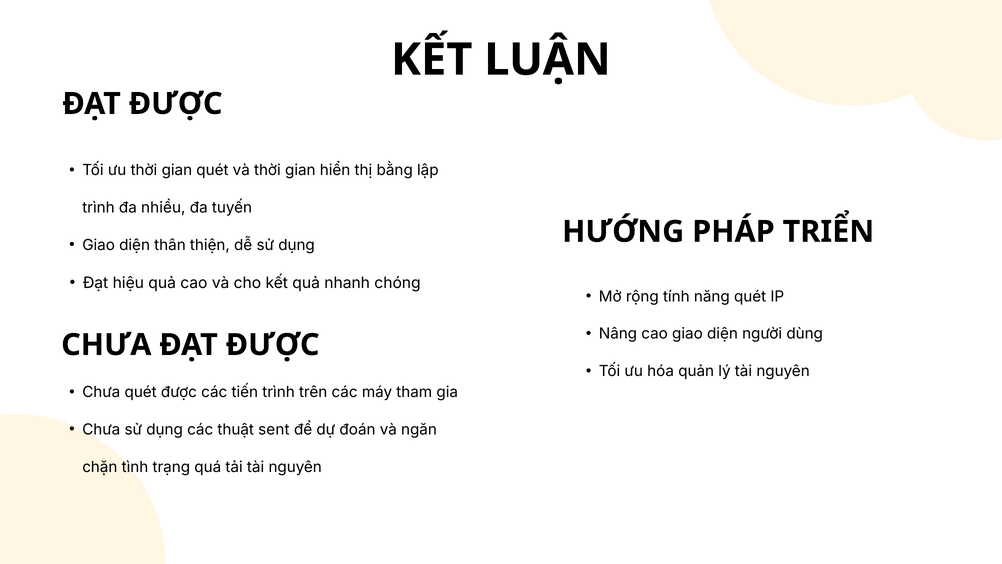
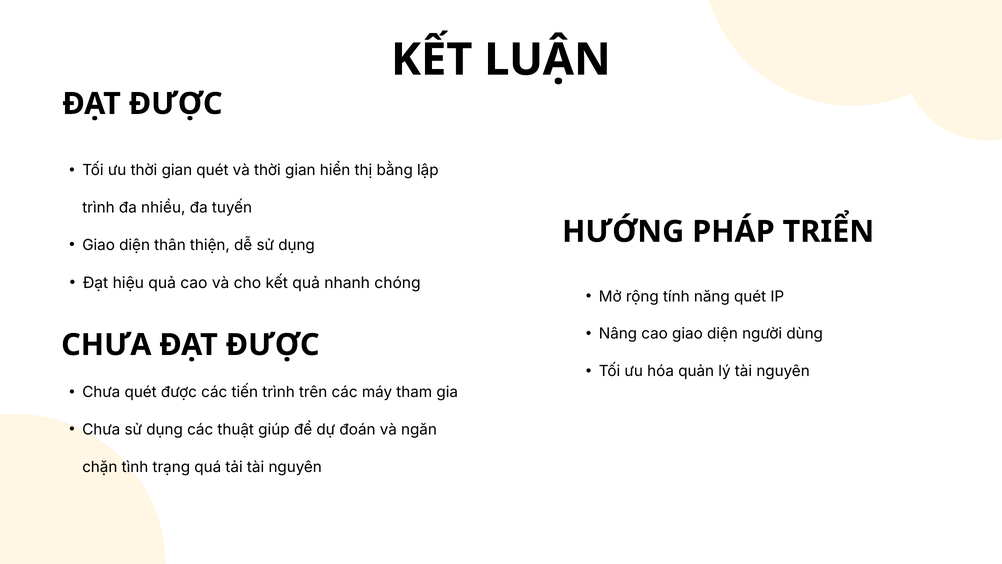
sent: sent -> giúp
